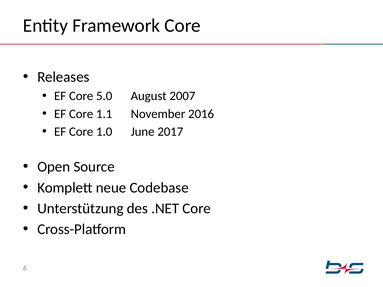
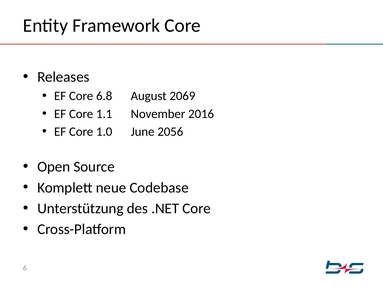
5.0: 5.0 -> 6.8
2007: 2007 -> 2069
2017: 2017 -> 2056
